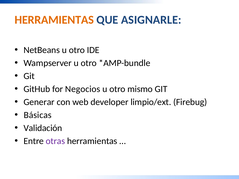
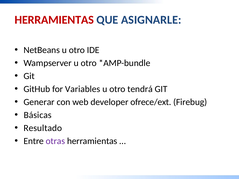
HERRAMIENTAS at (54, 20) colour: orange -> red
Negocios: Negocios -> Variables
mismo: mismo -> tendrá
limpio/ext: limpio/ext -> ofrece/ext
Validación: Validación -> Resultado
